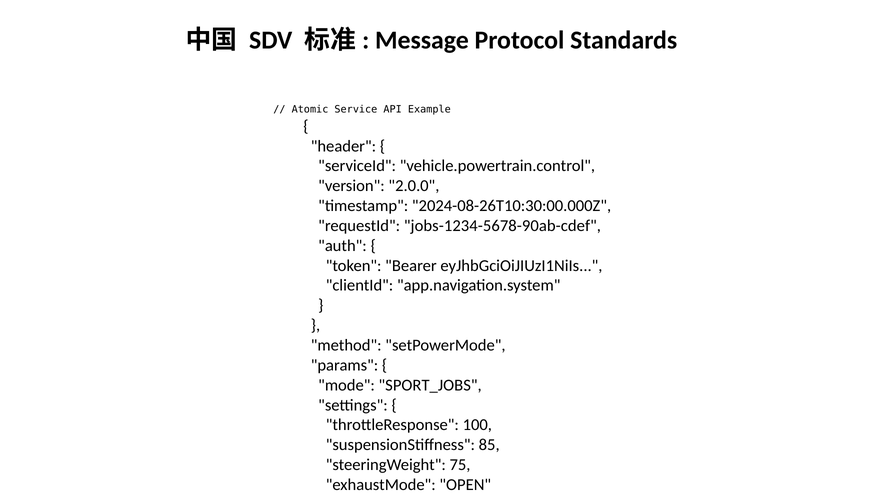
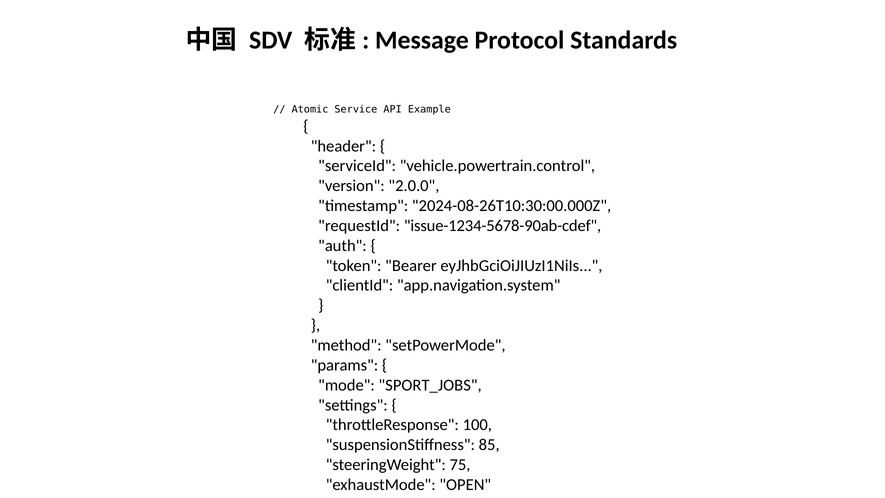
jobs-1234-5678-90ab-cdef: jobs-1234-5678-90ab-cdef -> issue-1234-5678-90ab-cdef
